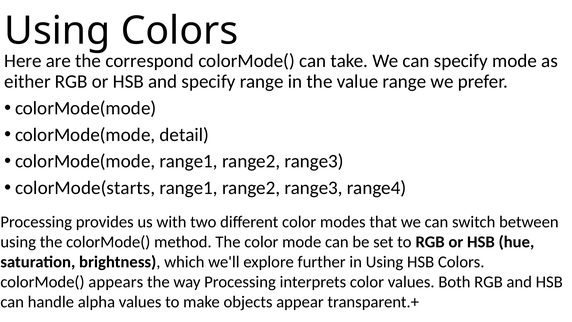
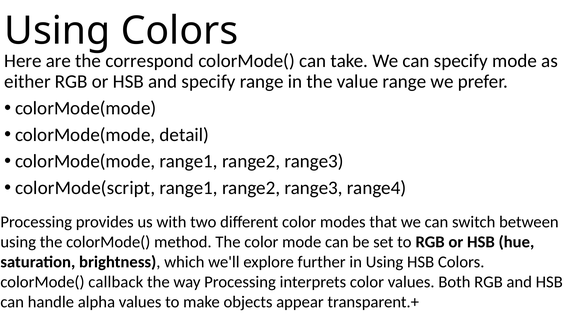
colorMode(starts: colorMode(starts -> colorMode(script
appears: appears -> callback
